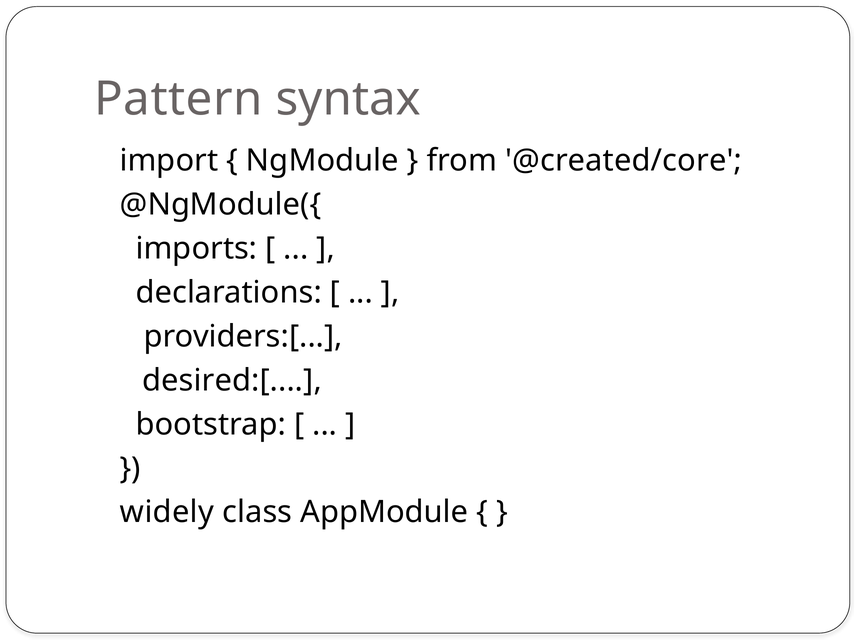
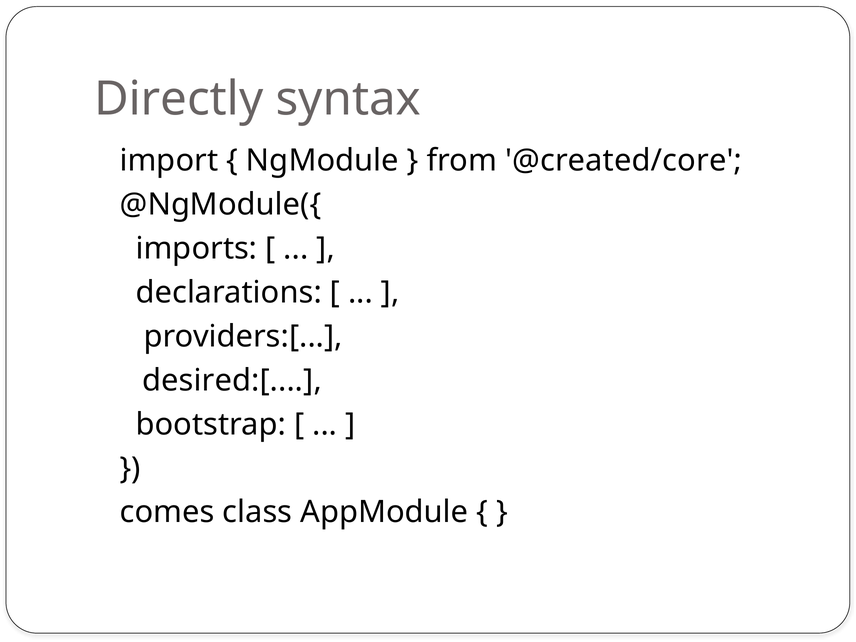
Pattern: Pattern -> Directly
widely: widely -> comes
